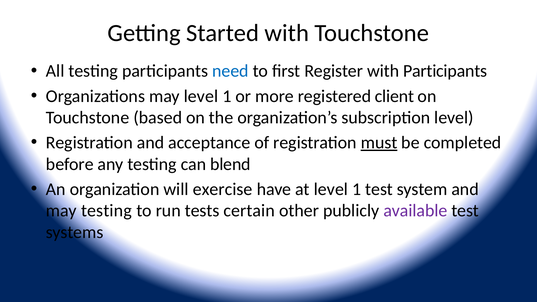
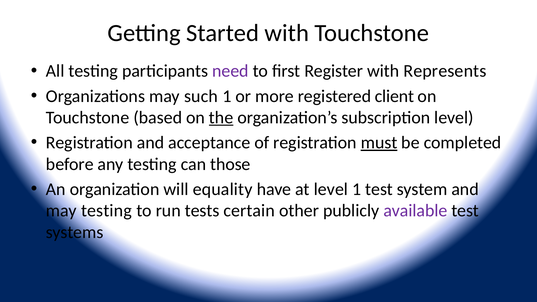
need colour: blue -> purple
with Participants: Participants -> Represents
may level: level -> such
the underline: none -> present
blend: blend -> those
exercise: exercise -> equality
